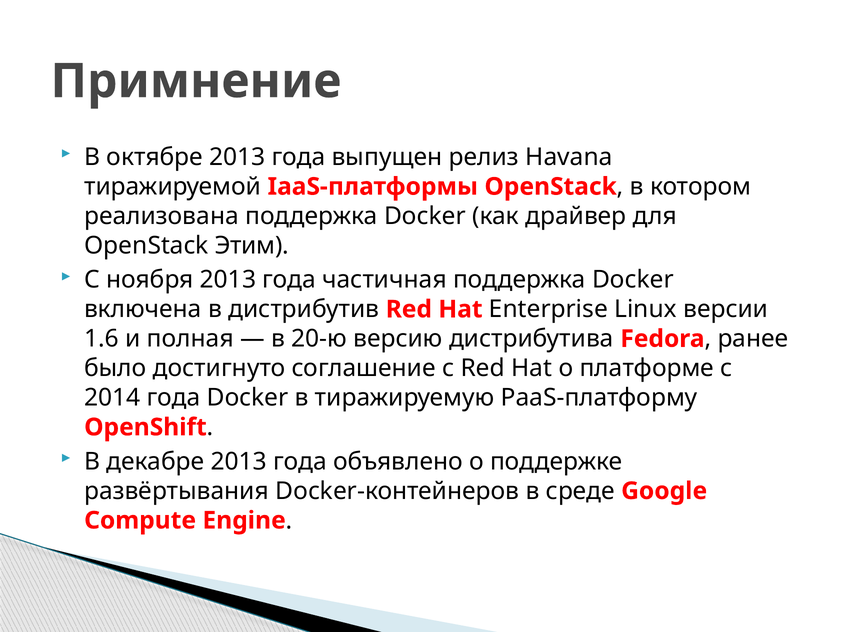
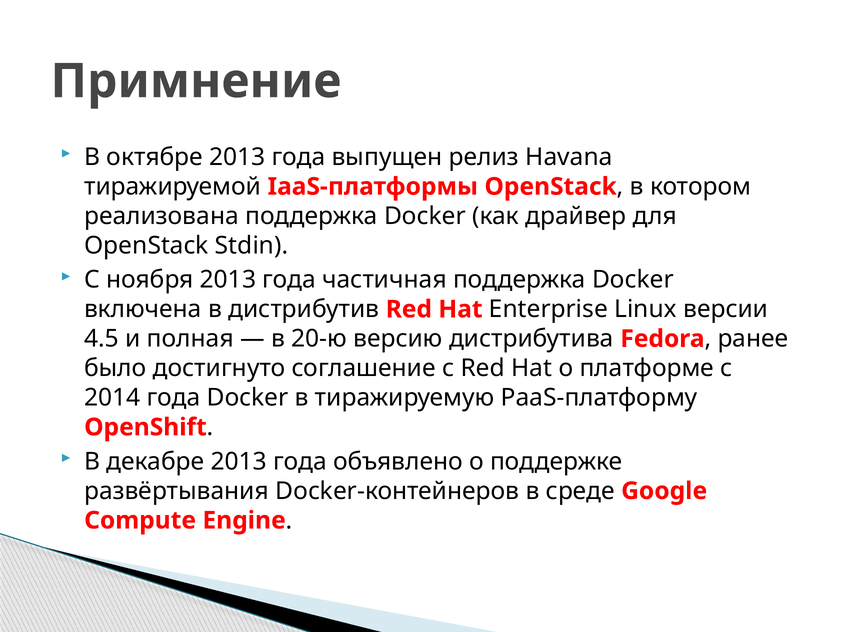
Этим: Этим -> Stdin
1.6: 1.6 -> 4.5
